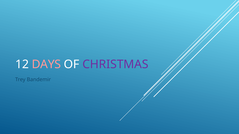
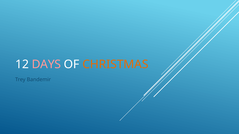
CHRISTMAS colour: purple -> orange
